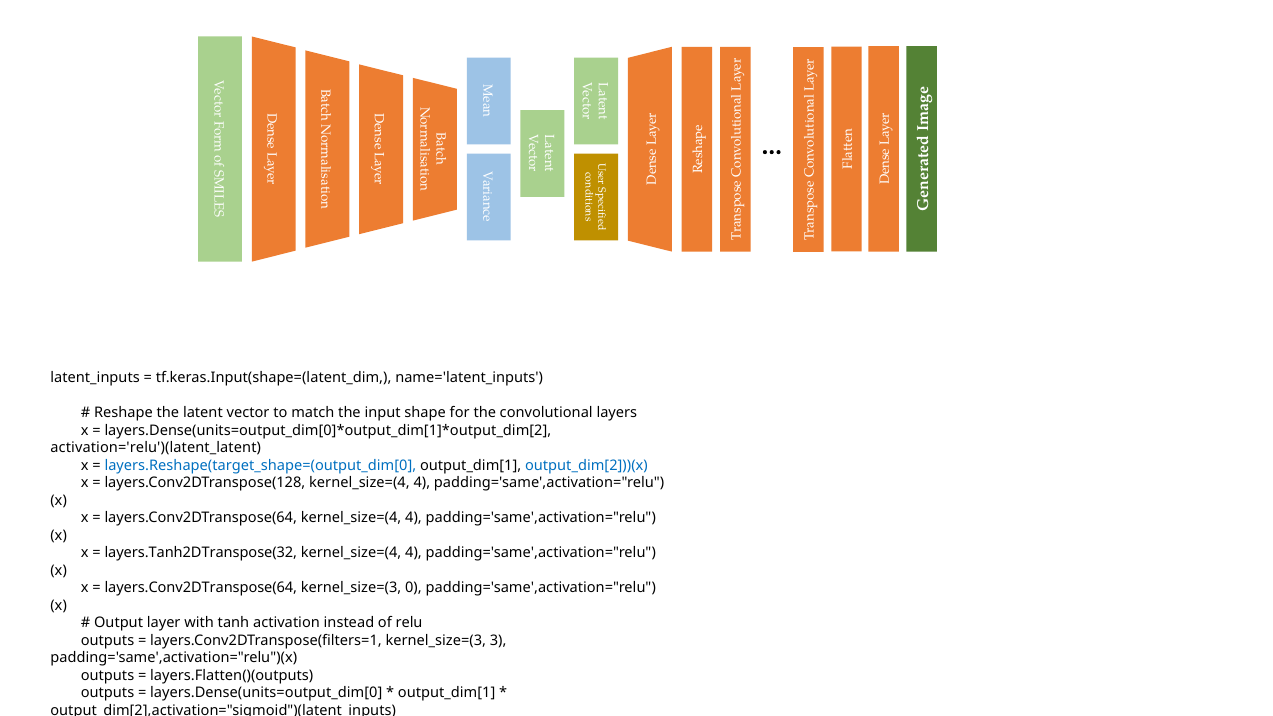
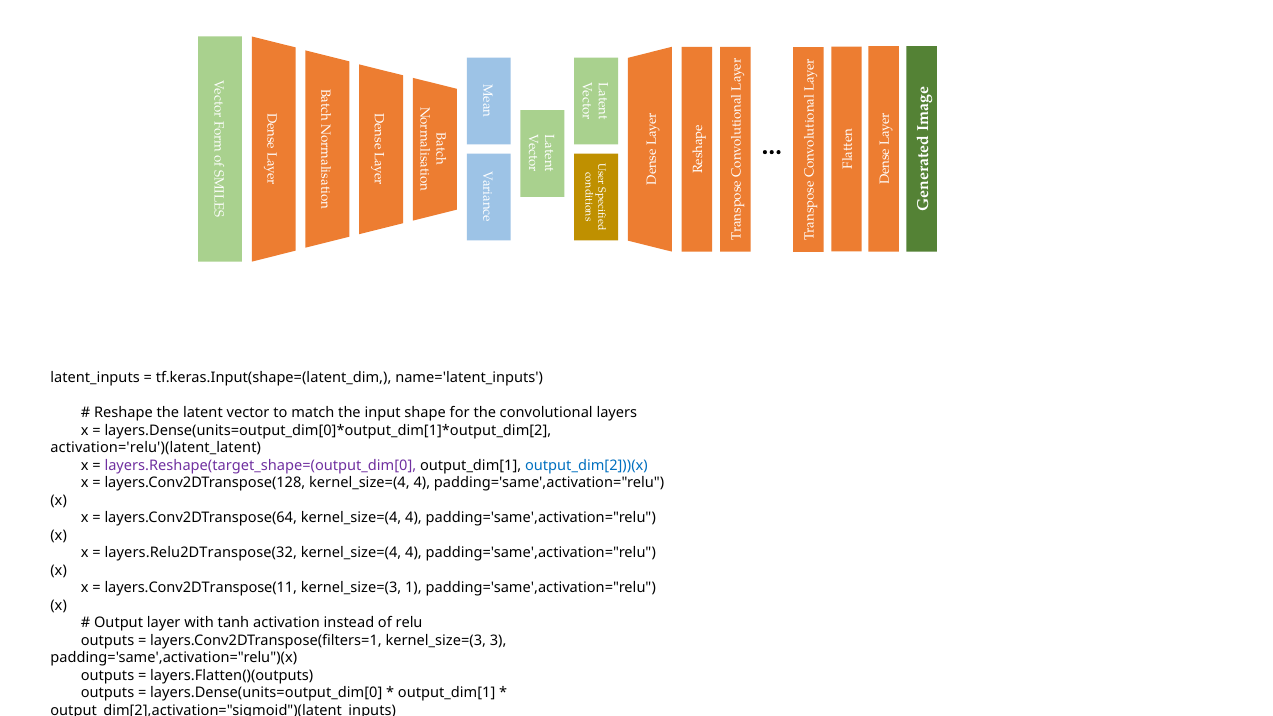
layers.Reshape(target_shape=(output_dim[0 colour: blue -> purple
layers.Tanh2DTranspose(32: layers.Tanh2DTranspose(32 -> layers.Relu2DTranspose(32
layers.Conv2DTranspose(64 at (201, 588): layers.Conv2DTranspose(64 -> layers.Conv2DTranspose(11
0: 0 -> 1
